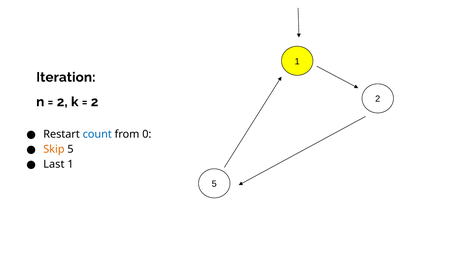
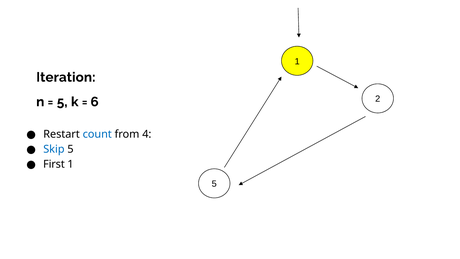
2 at (62, 102): 2 -> 5
2 at (95, 102): 2 -> 6
0: 0 -> 4
Skip colour: orange -> blue
Last: Last -> First
